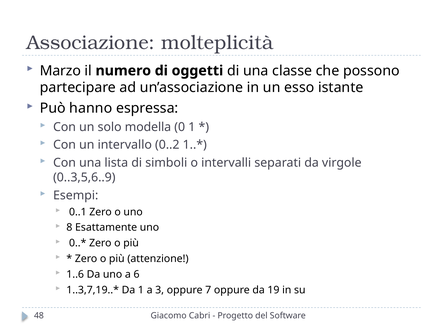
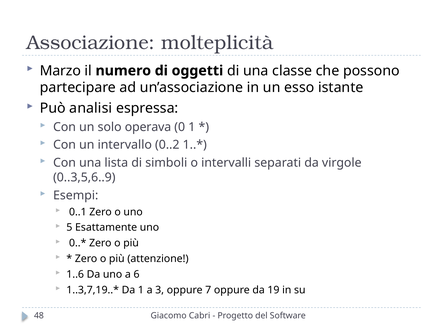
hanno: hanno -> analisi
modella: modella -> operava
8: 8 -> 5
